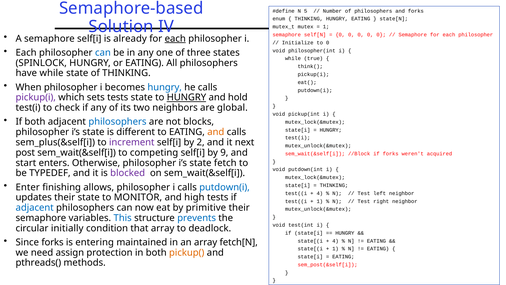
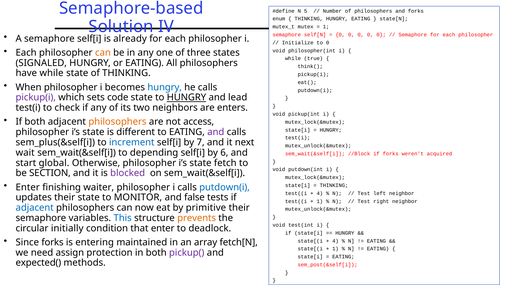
each at (175, 39) underline: present -> none
can at (103, 53) colour: blue -> orange
SPINLOCK: SPINLOCK -> SIGNALED
sets tests: tests -> code
hold: hold -> lead
global: global -> enters
philosophers at (117, 122) colour: blue -> orange
blocks: blocks -> access
and at (216, 132) colour: orange -> purple
increment colour: purple -> blue
2: 2 -> 7
post: post -> wait
competing: competing -> depending
9: 9 -> 6
enters: enters -> global
TYPEDEF: TYPEDEF -> SECTION
allows: allows -> waiter
high: high -> false
prevents colour: blue -> orange
that array: array -> enter
pickup( colour: orange -> purple
pthreads(: pthreads( -> expected(
